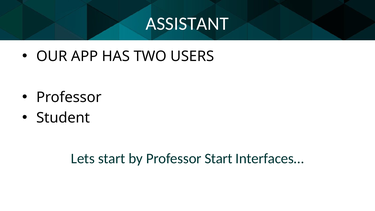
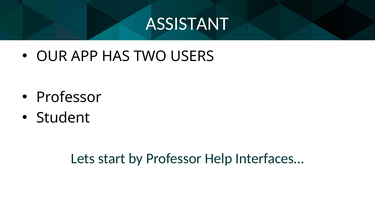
Professor Start: Start -> Help
